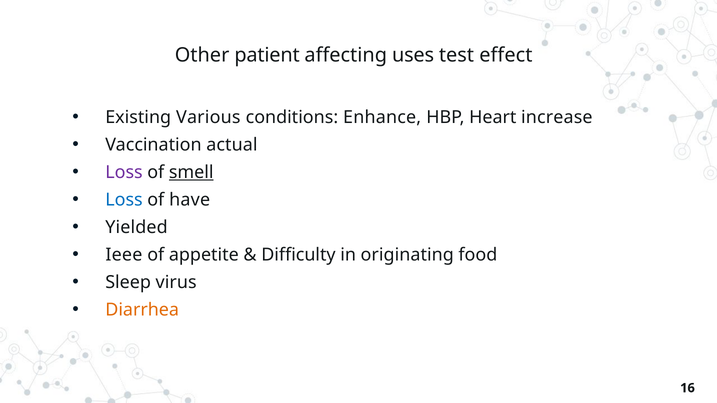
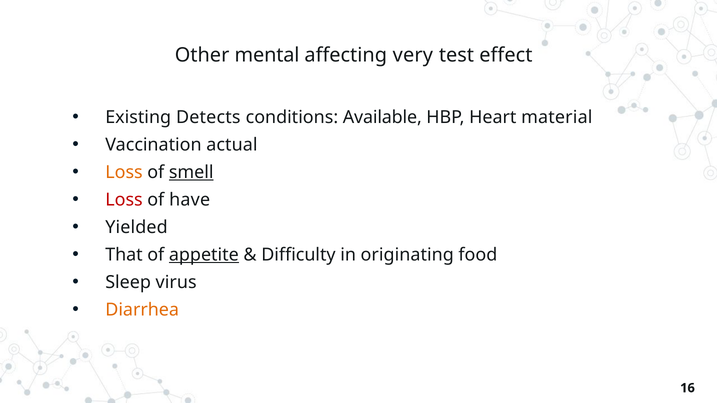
patient: patient -> mental
uses: uses -> very
Various: Various -> Detects
Enhance: Enhance -> Available
increase: increase -> material
Loss at (124, 172) colour: purple -> orange
Loss at (124, 200) colour: blue -> red
Ieee: Ieee -> That
appetite underline: none -> present
